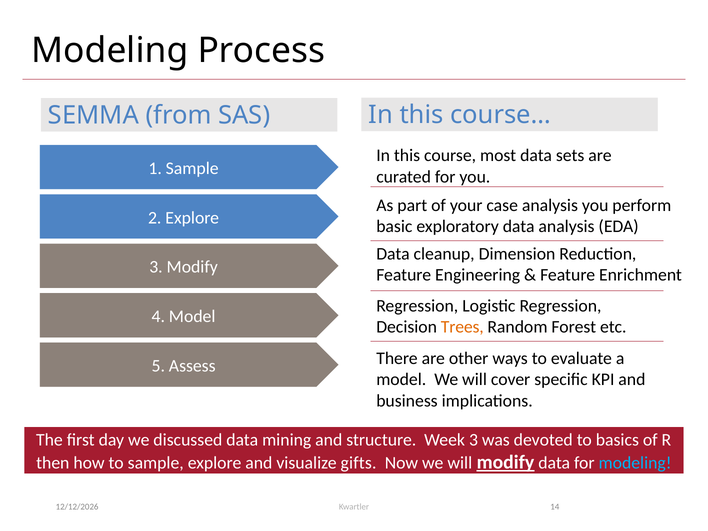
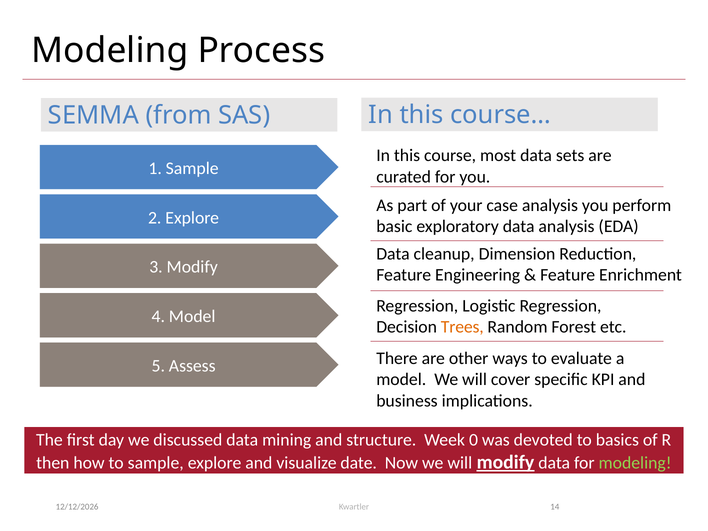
Week 3: 3 -> 0
gifts: gifts -> date
modeling at (635, 463) colour: light blue -> light green
